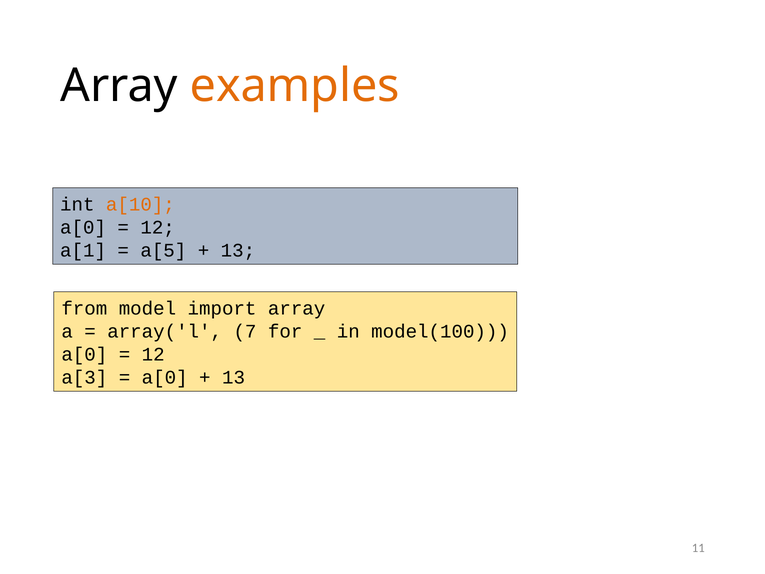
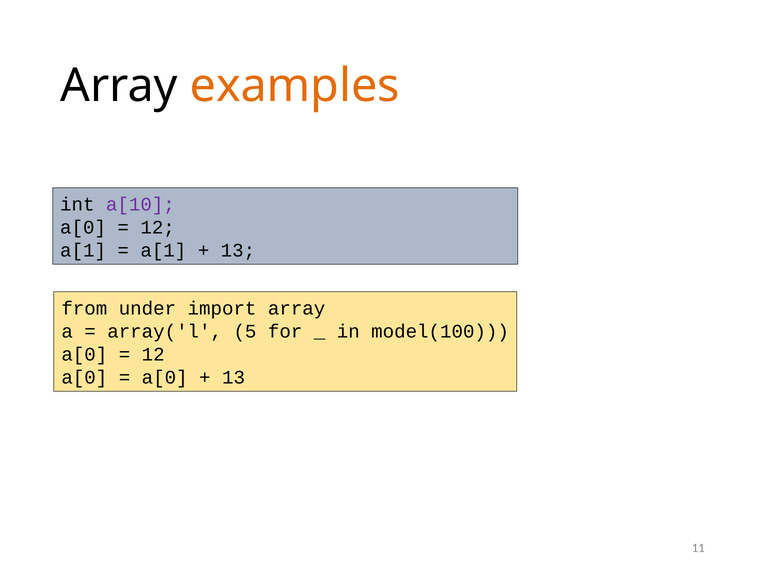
a[10 colour: orange -> purple
a[5 at (163, 250): a[5 -> a[1
model: model -> under
7: 7 -> 5
a[3 at (84, 377): a[3 -> a[0
